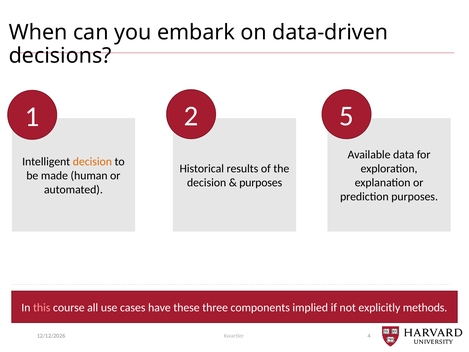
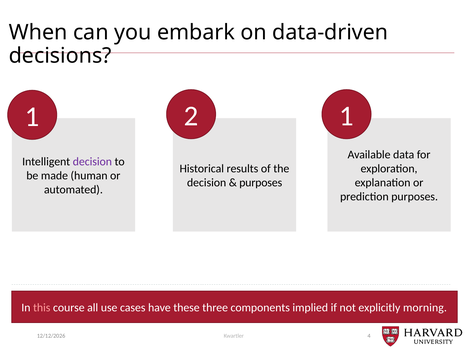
2 5: 5 -> 1
decision at (92, 161) colour: orange -> purple
methods: methods -> morning
